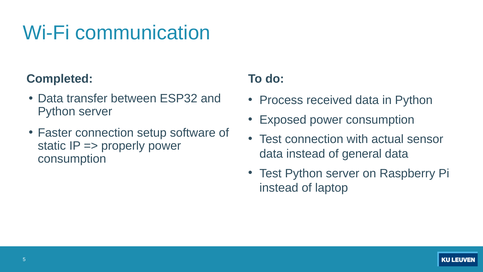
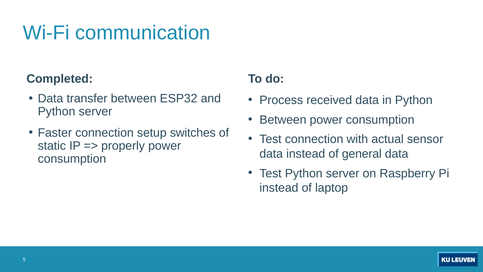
Exposed at (283, 120): Exposed -> Between
software: software -> switches
